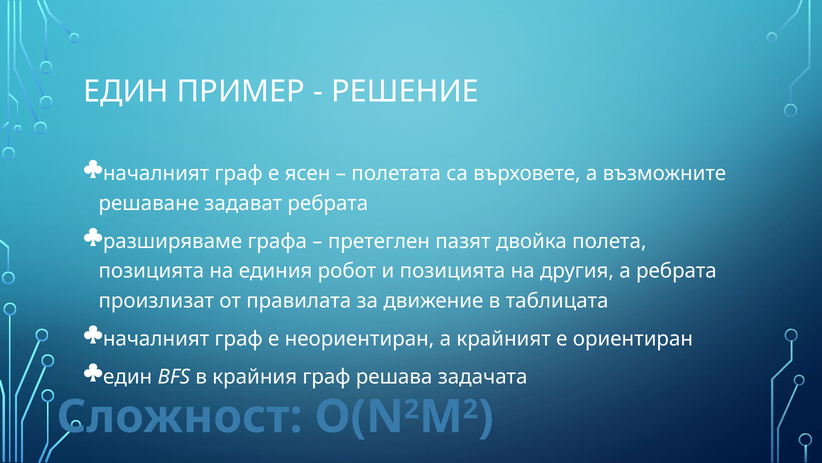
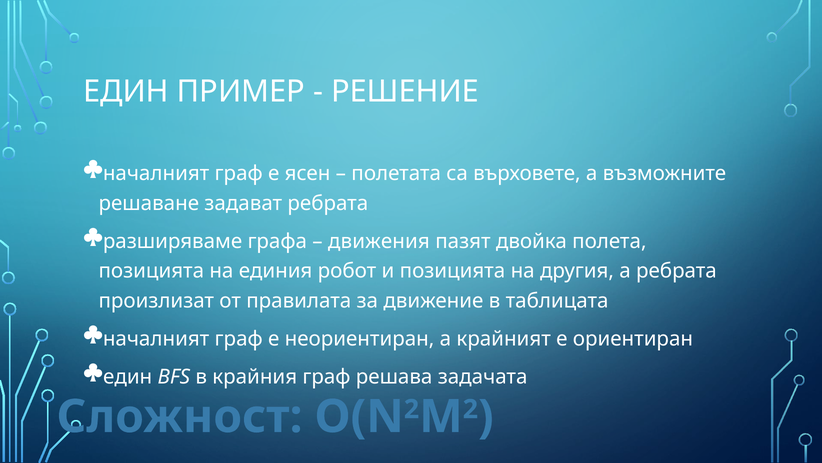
претеглен: претеглен -> движения
